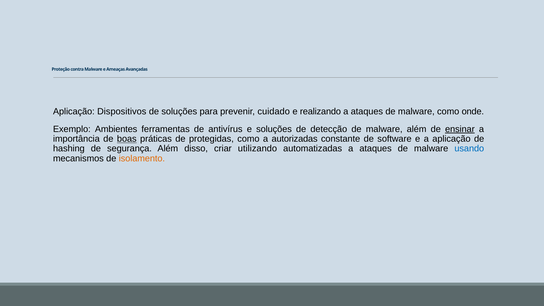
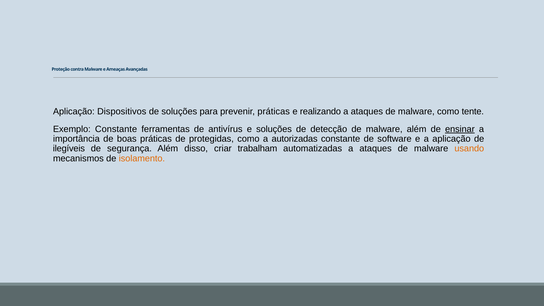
prevenir cuidado: cuidado -> práticas
onde: onde -> tente
Exemplo Ambientes: Ambientes -> Constante
boas underline: present -> none
hashing: hashing -> ilegíveis
utilizando: utilizando -> trabalham
usando colour: blue -> orange
